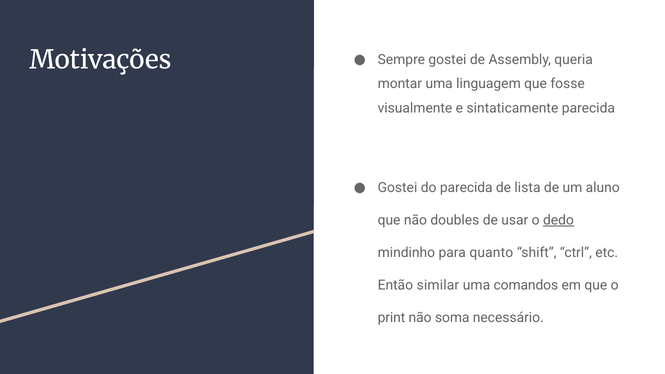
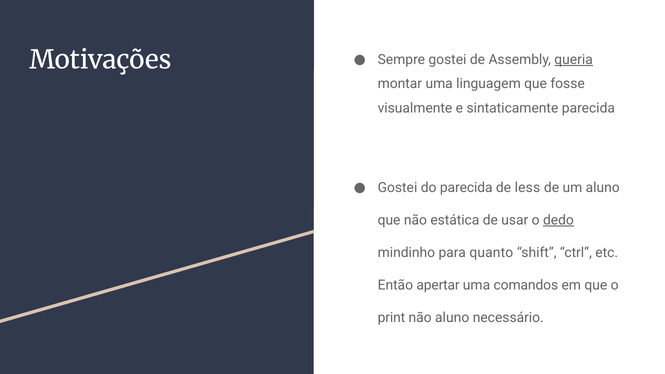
queria underline: none -> present
lista: lista -> less
doubles: doubles -> estática
similar: similar -> apertar
não soma: soma -> aluno
